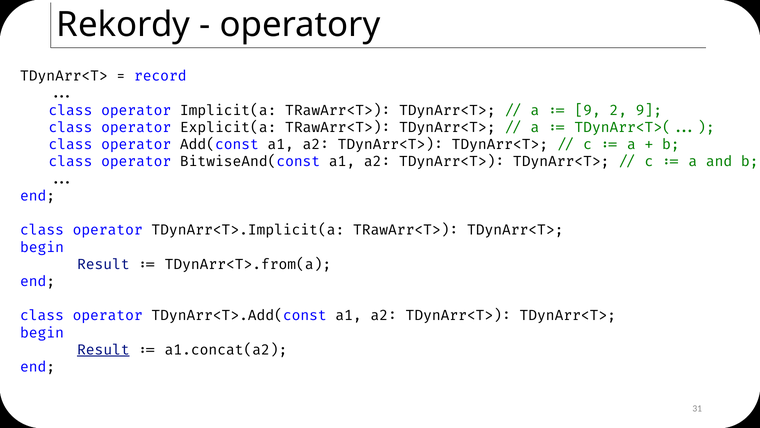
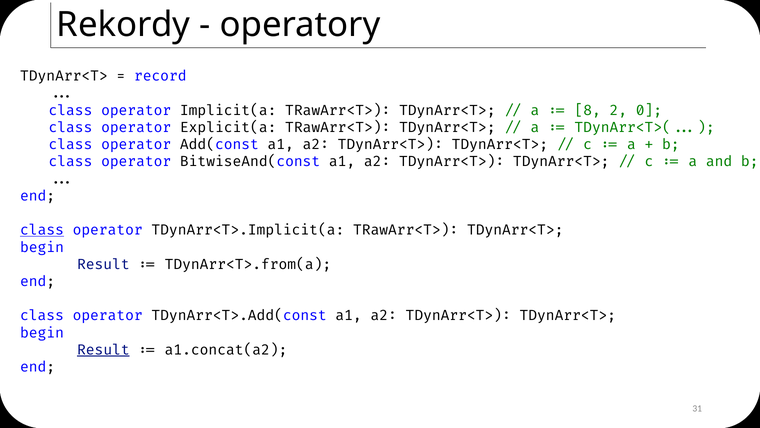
9 at (588, 110): 9 -> 8
2 9: 9 -> 0
class at (42, 230) underline: none -> present
